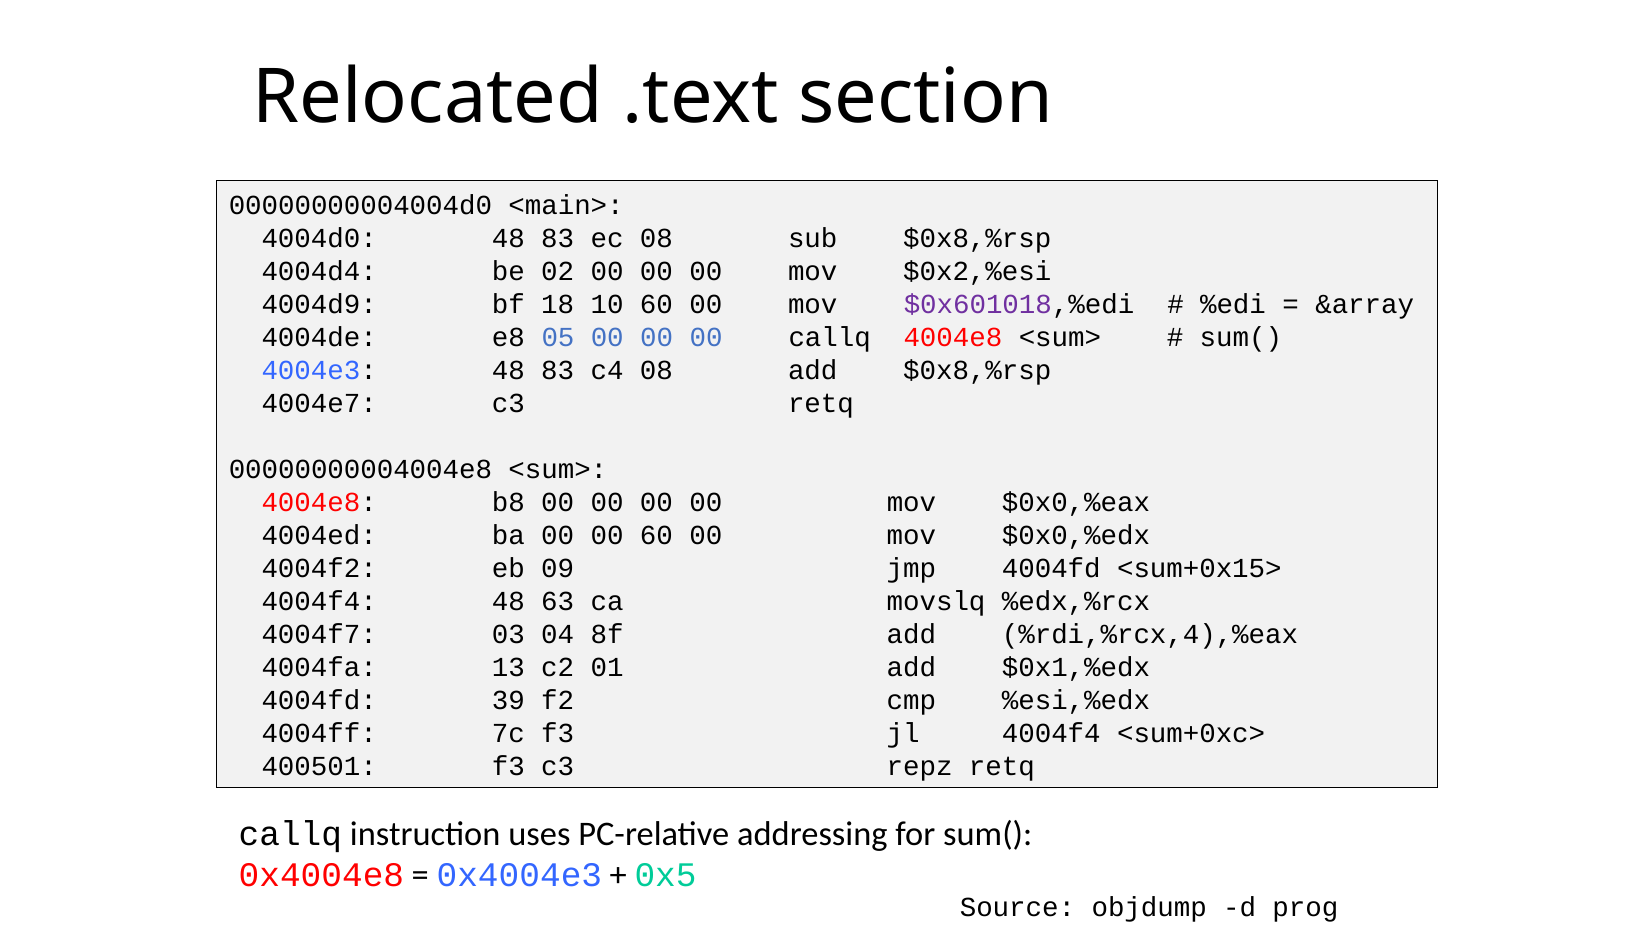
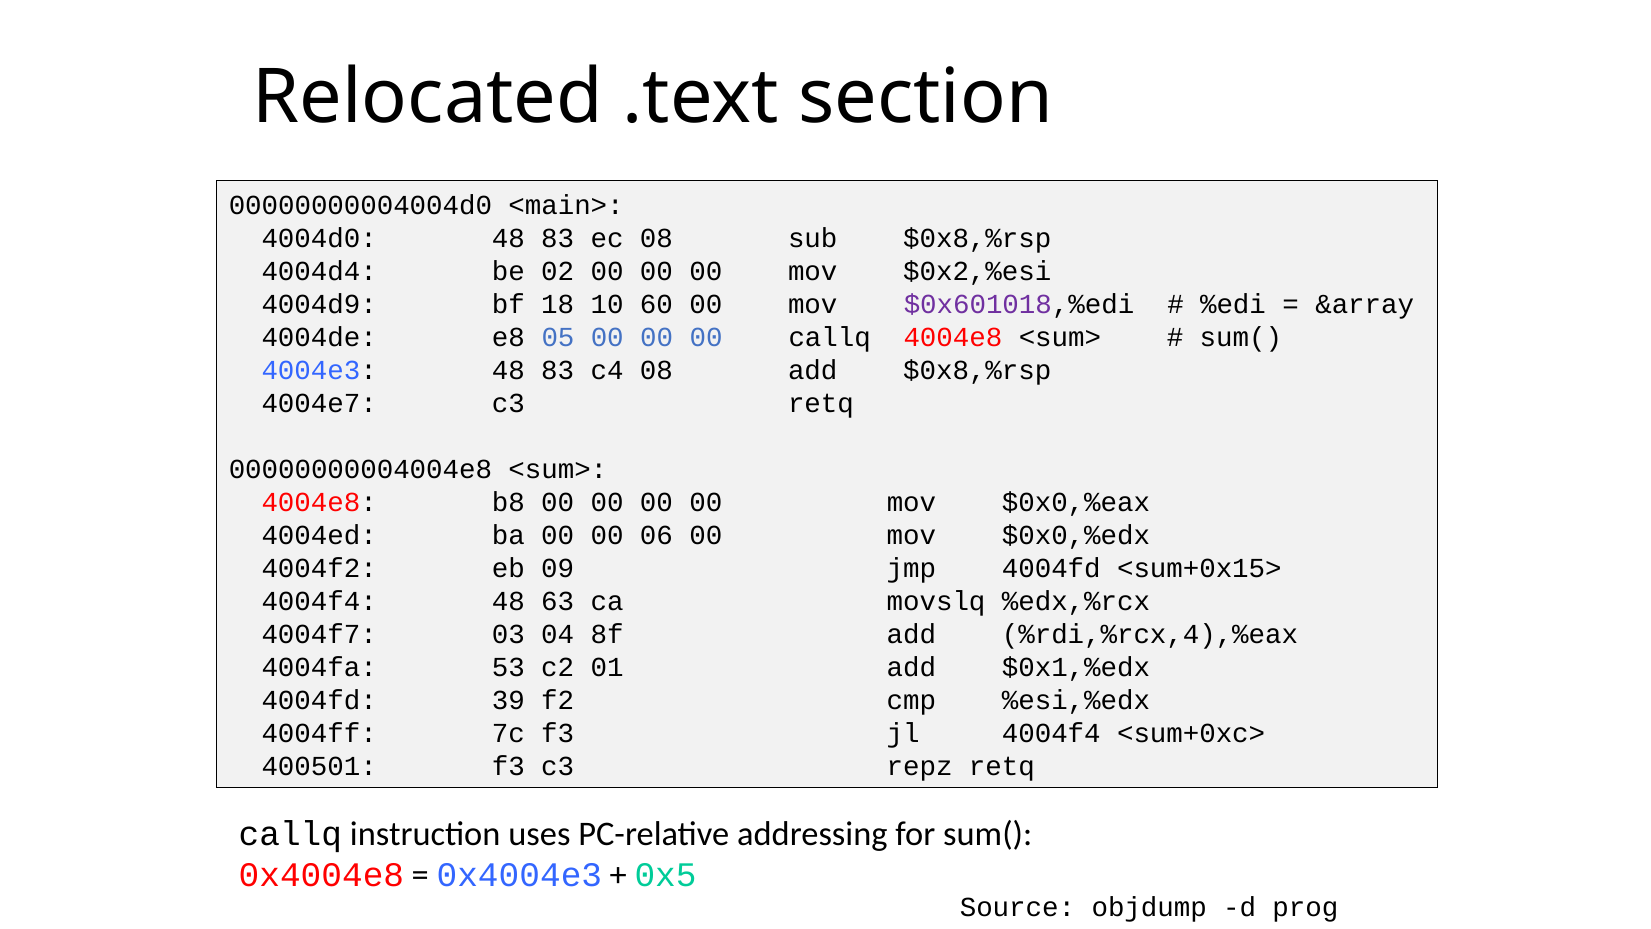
00 60: 60 -> 06
13: 13 -> 53
